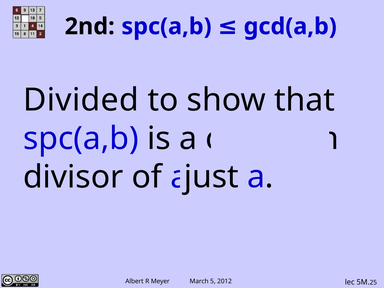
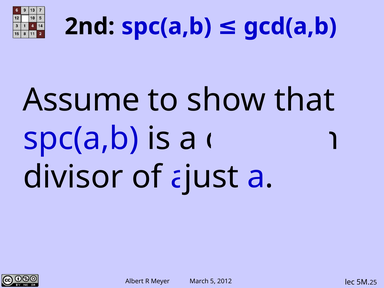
Divided: Divided -> Assume
